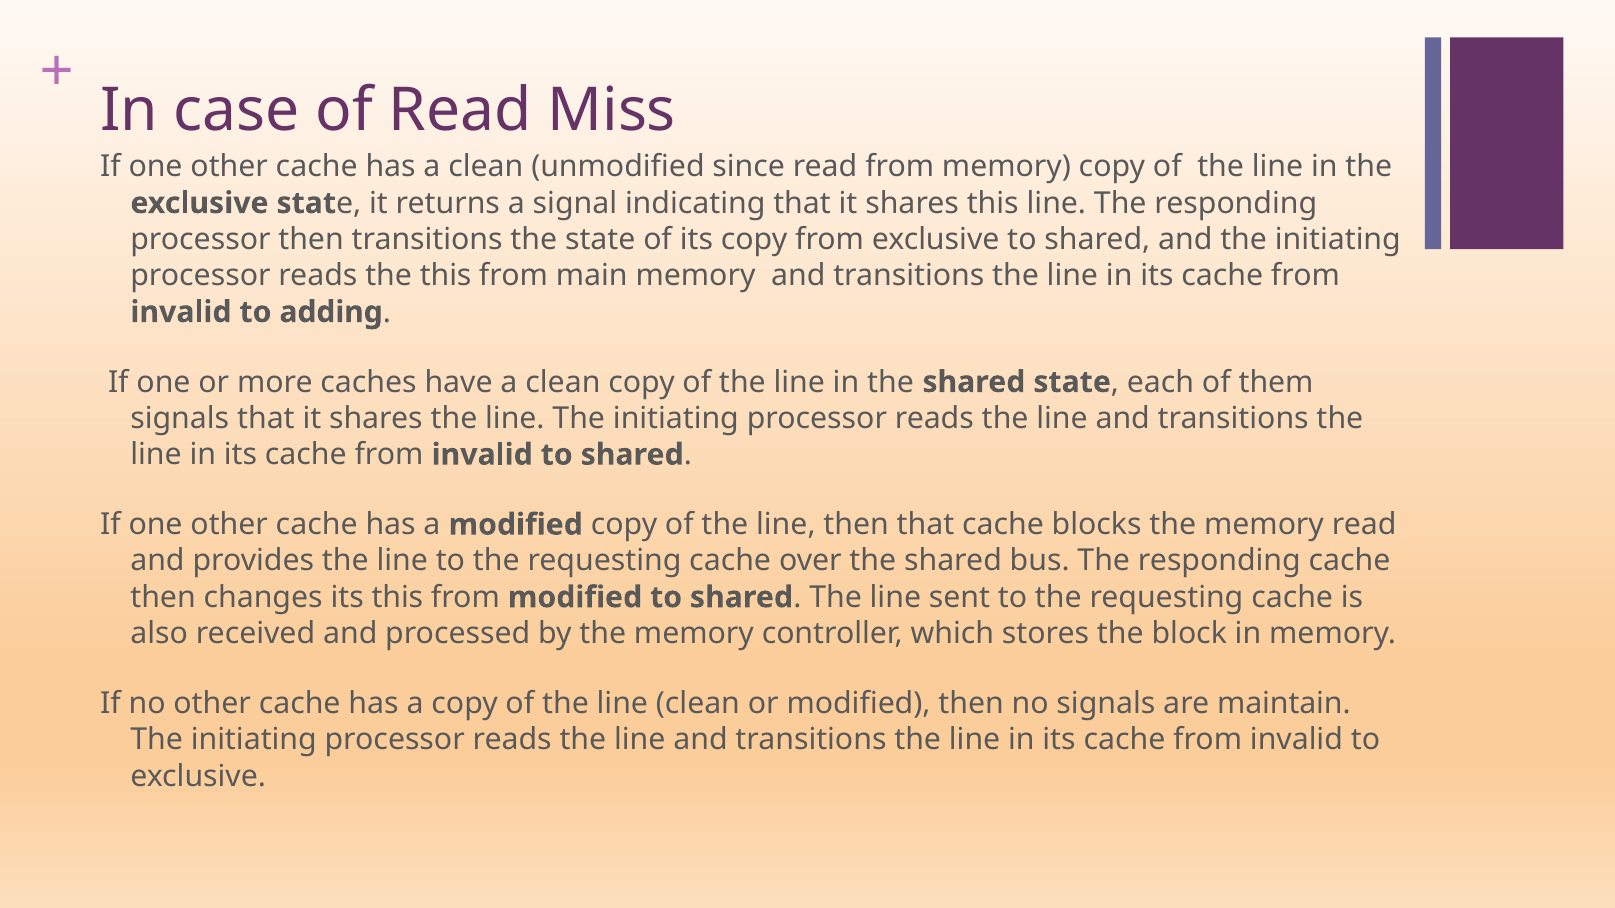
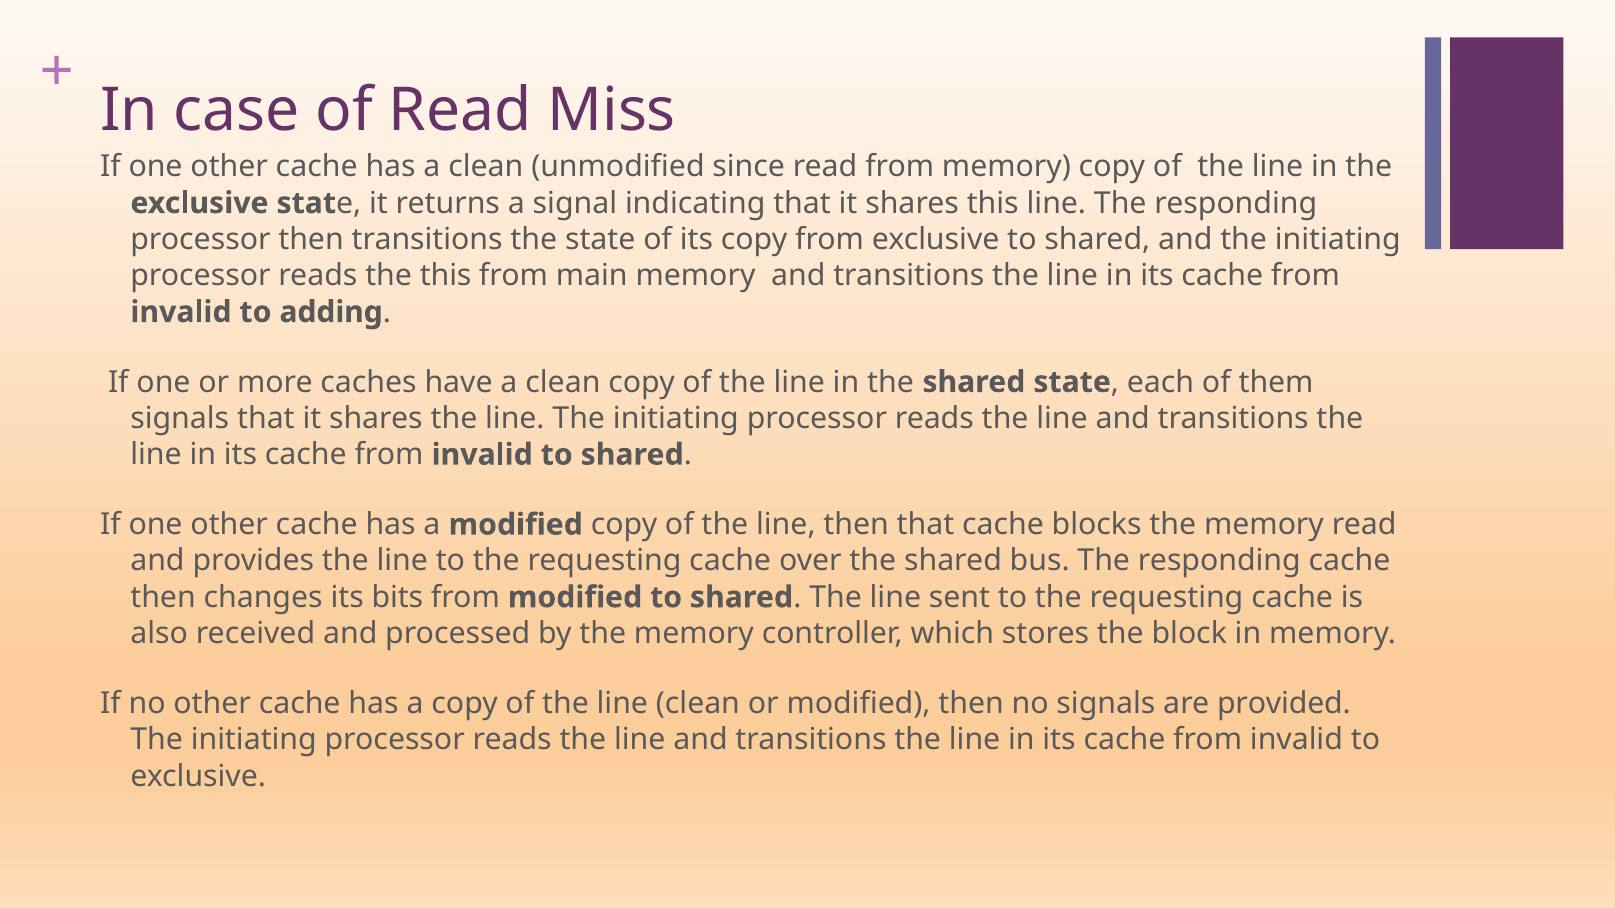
its this: this -> bits
maintain: maintain -> provided
